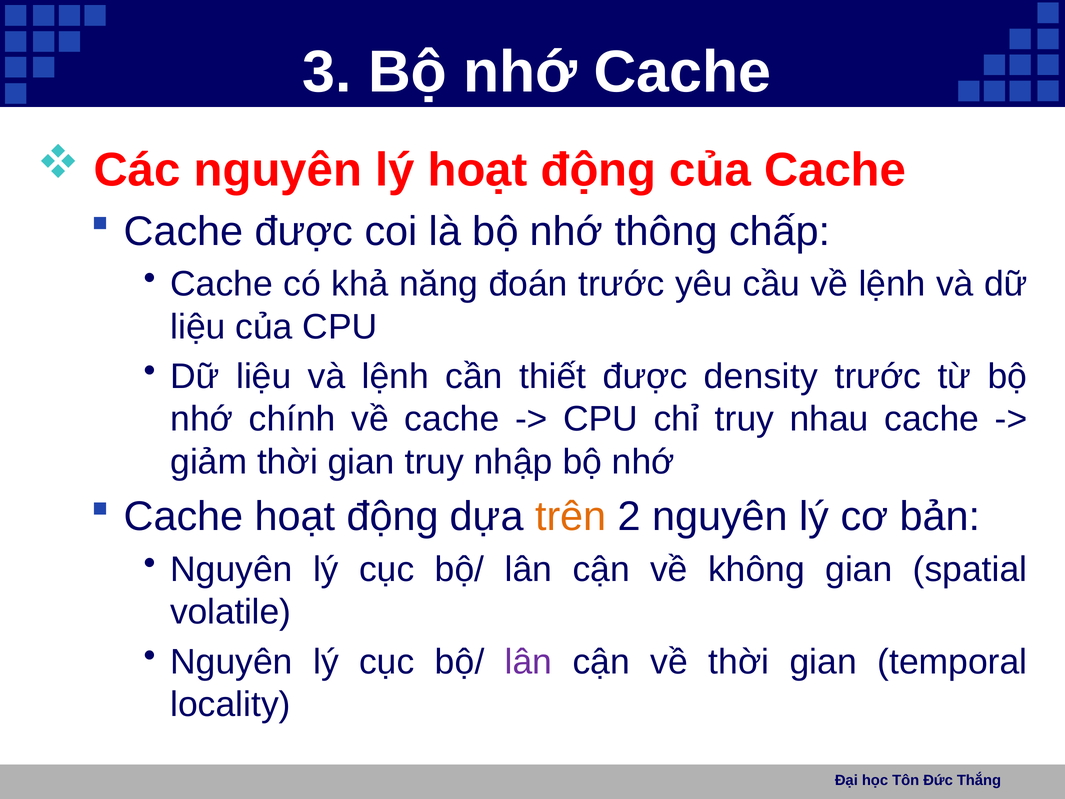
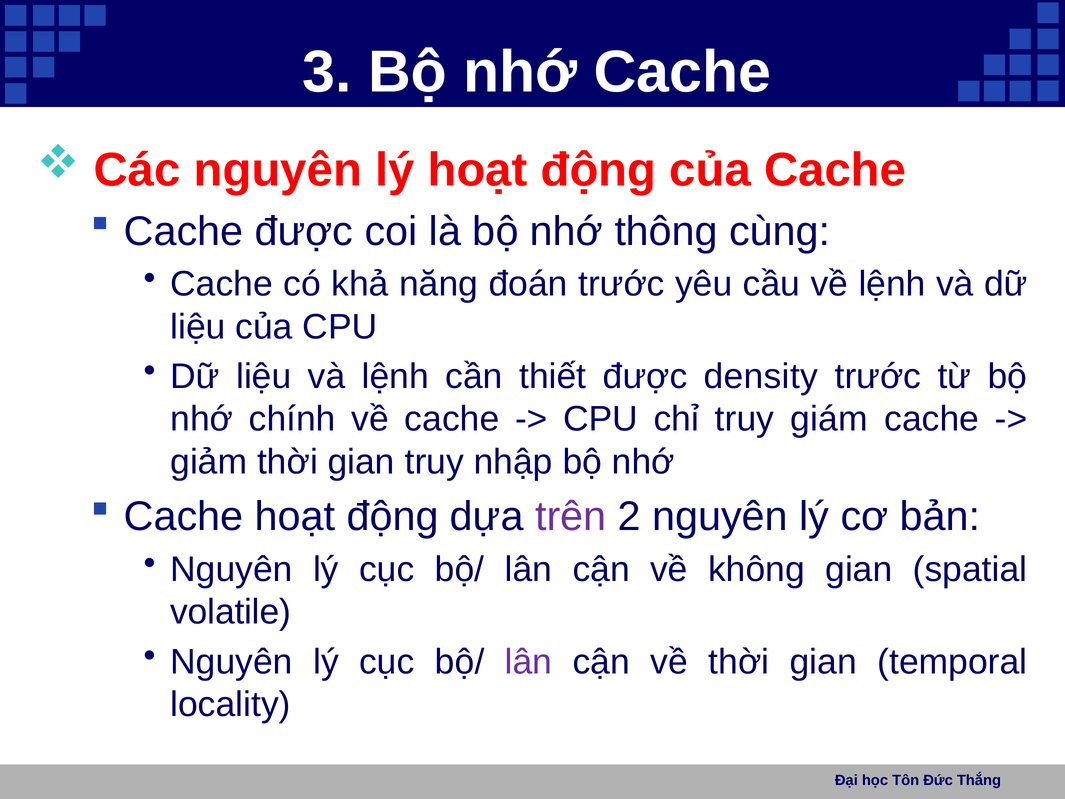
chấp: chấp -> cùng
nhau: nhau -> giám
trên colour: orange -> purple
